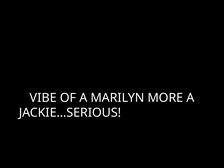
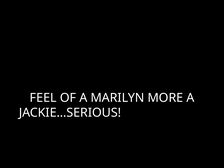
VIBE: VIBE -> FEEL
